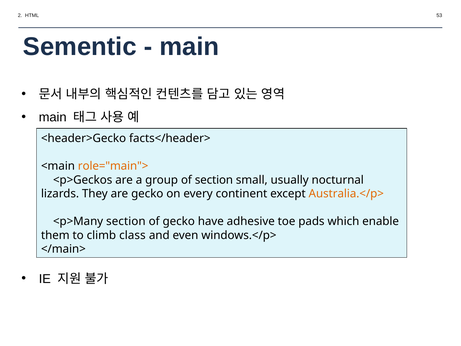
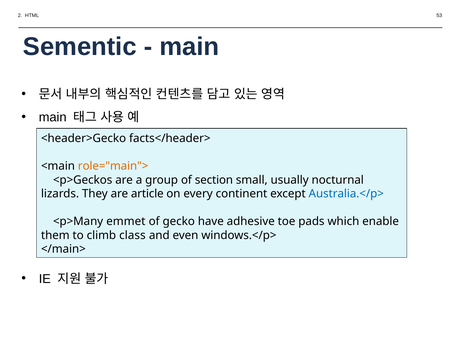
are gecko: gecko -> article
Australia.</p> colour: orange -> blue
<p>Many section: section -> emmet
